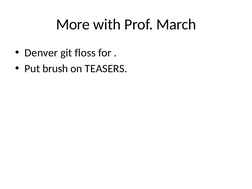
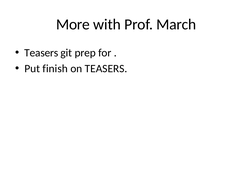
Denver at (41, 53): Denver -> Teasers
floss: floss -> prep
brush: brush -> finish
